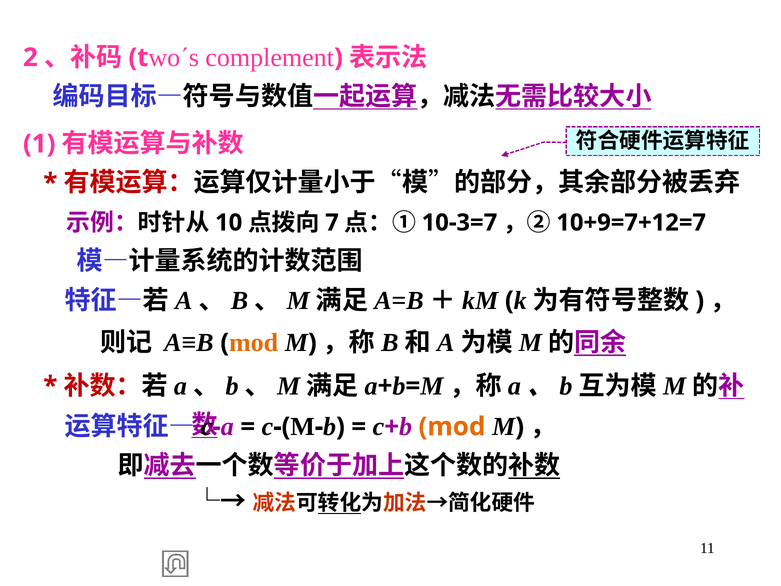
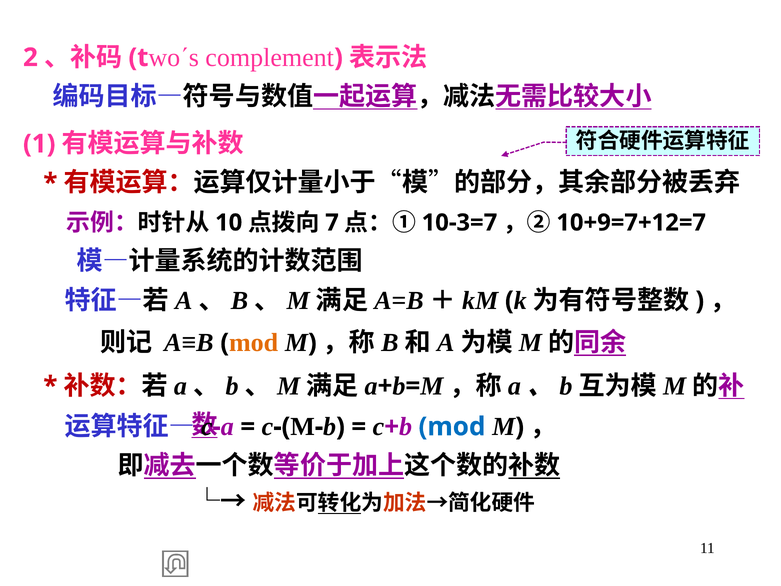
mod at (452, 426) colour: orange -> blue
